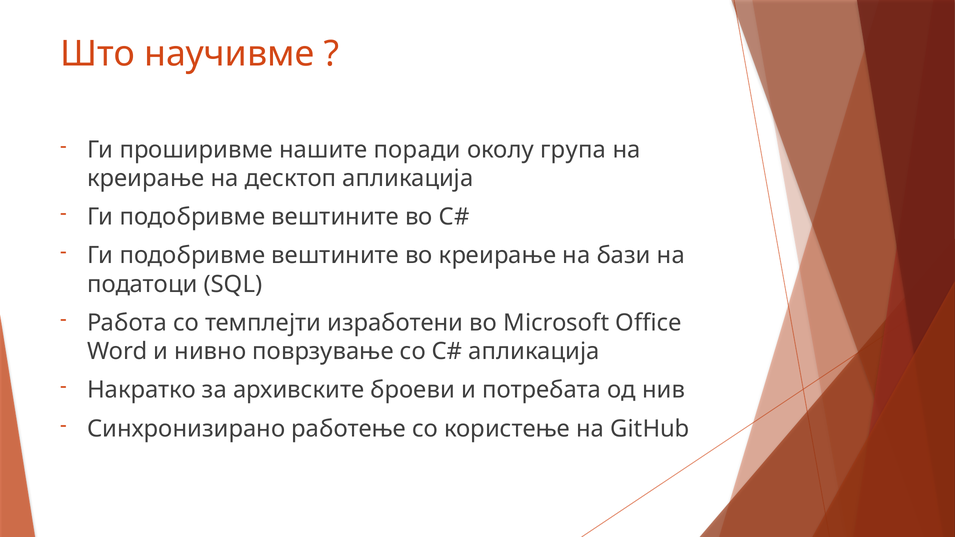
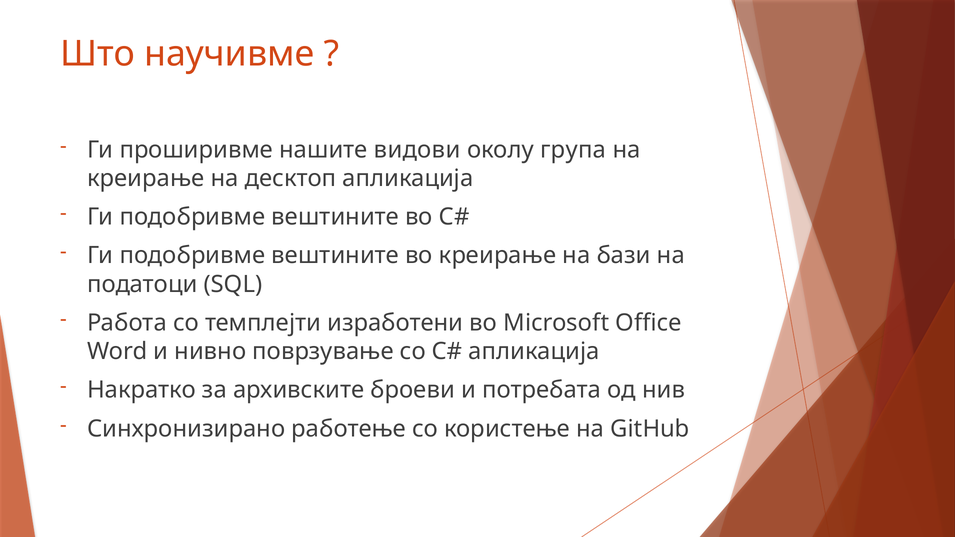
поради: поради -> видови
